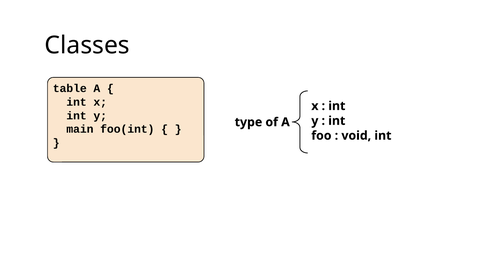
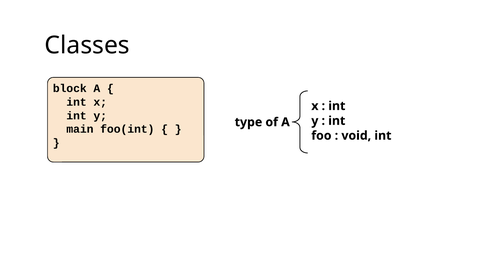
table: table -> block
